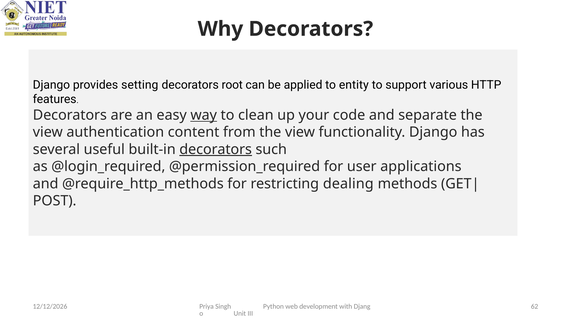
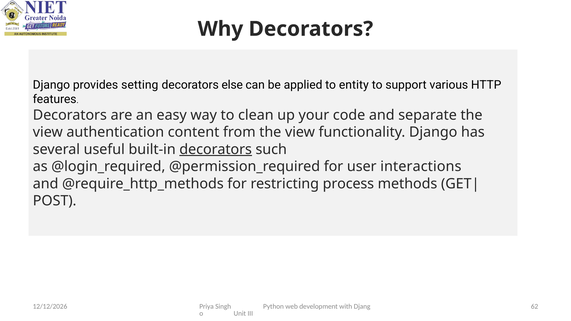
root: root -> else
way underline: present -> none
applications: applications -> interactions
dealing: dealing -> process
